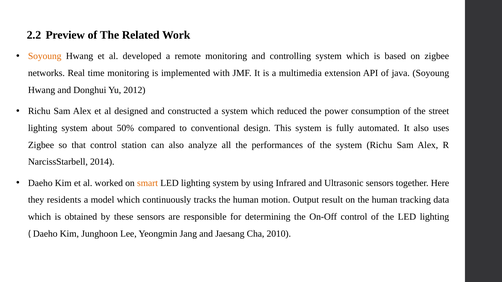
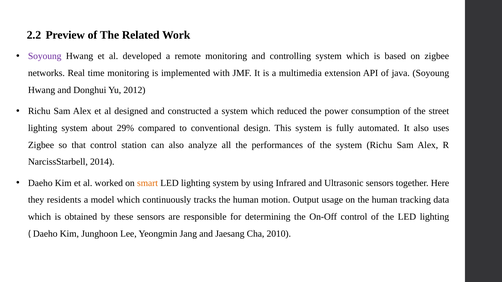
Soyoung at (45, 56) colour: orange -> purple
50%: 50% -> 29%
result: result -> usage
